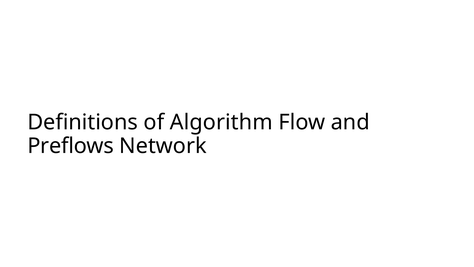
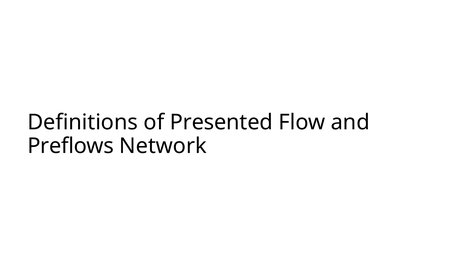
Algorithm: Algorithm -> Presented
